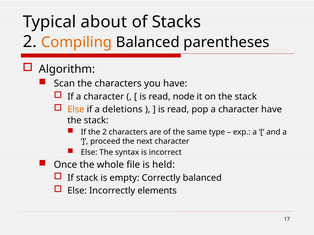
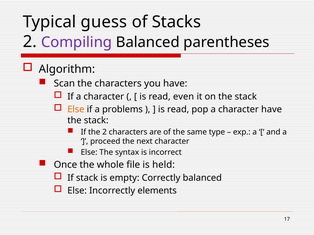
about: about -> guess
Compiling colour: orange -> purple
node: node -> even
deletions: deletions -> problems
